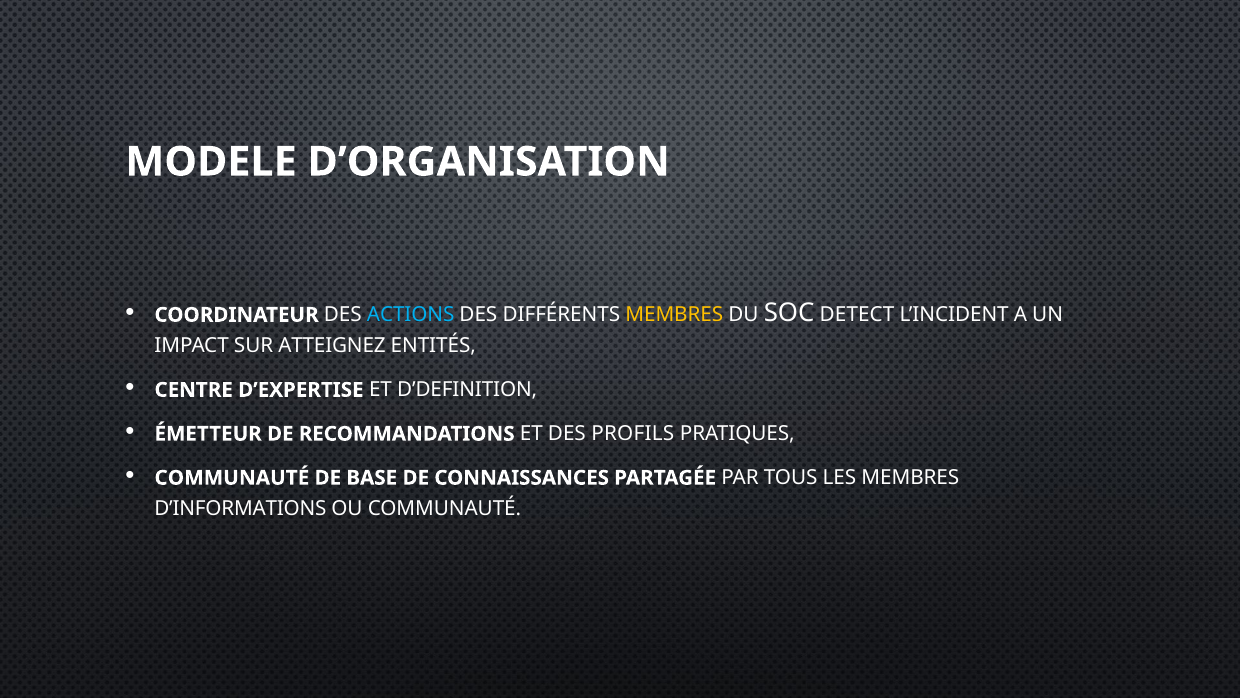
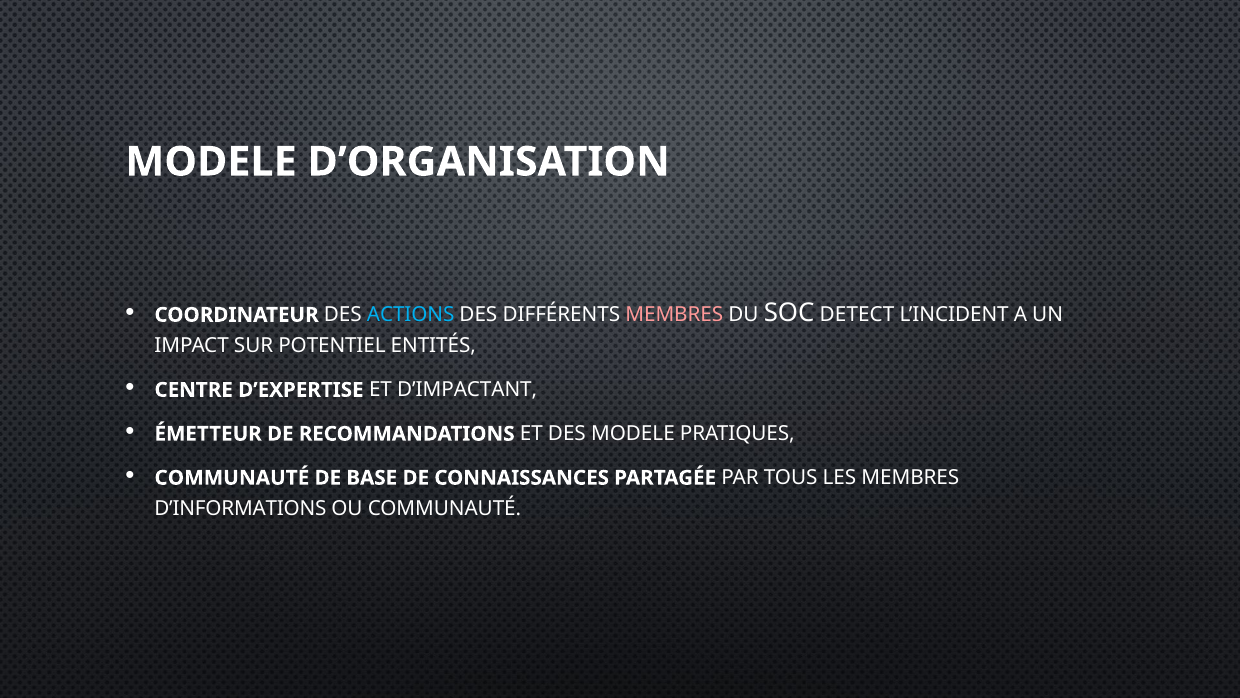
MEMBRES at (674, 315) colour: yellow -> pink
ATTEIGNEZ: ATTEIGNEZ -> POTENTIEL
D’DEFINITION: D’DEFINITION -> D’IMPACTANT
DES PROFILS: PROFILS -> MODELE
